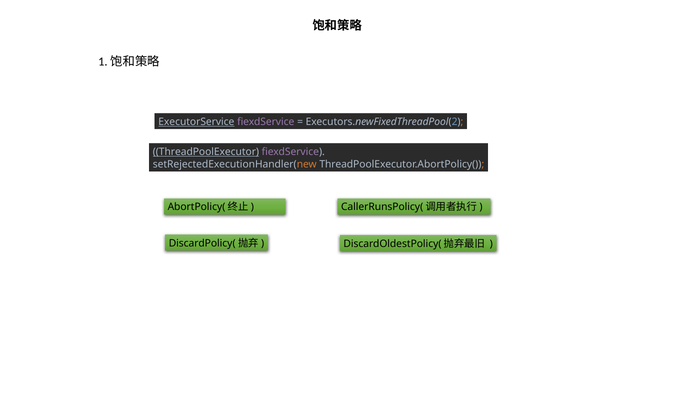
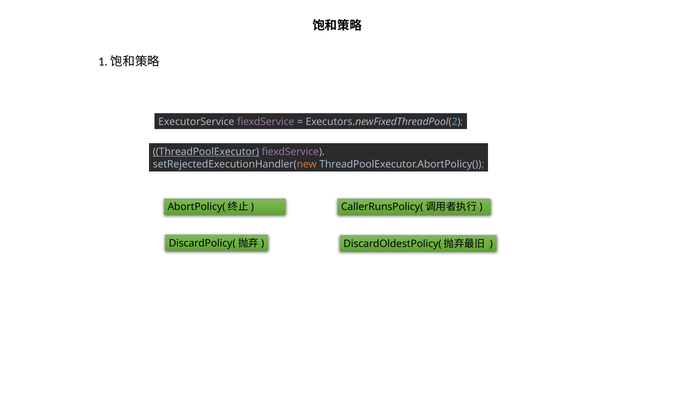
ExecutorService underline: present -> none
